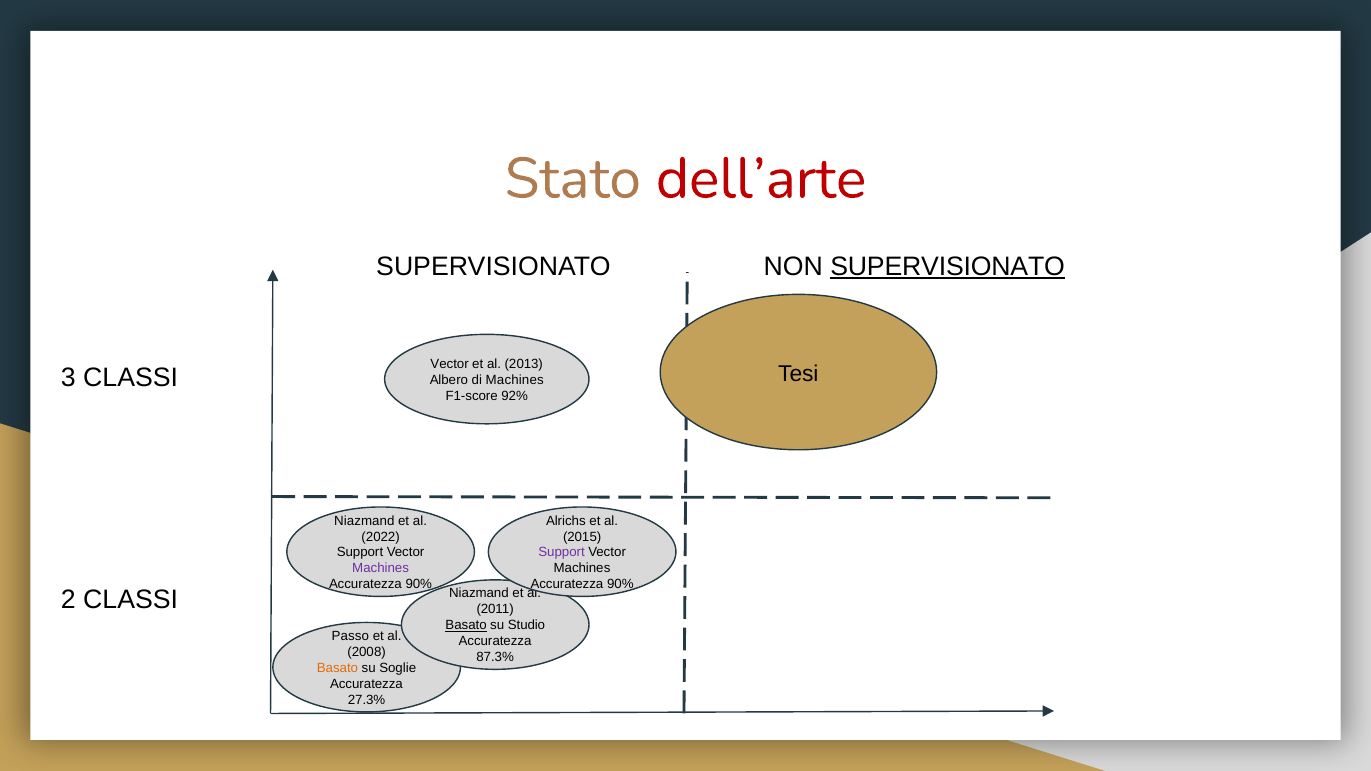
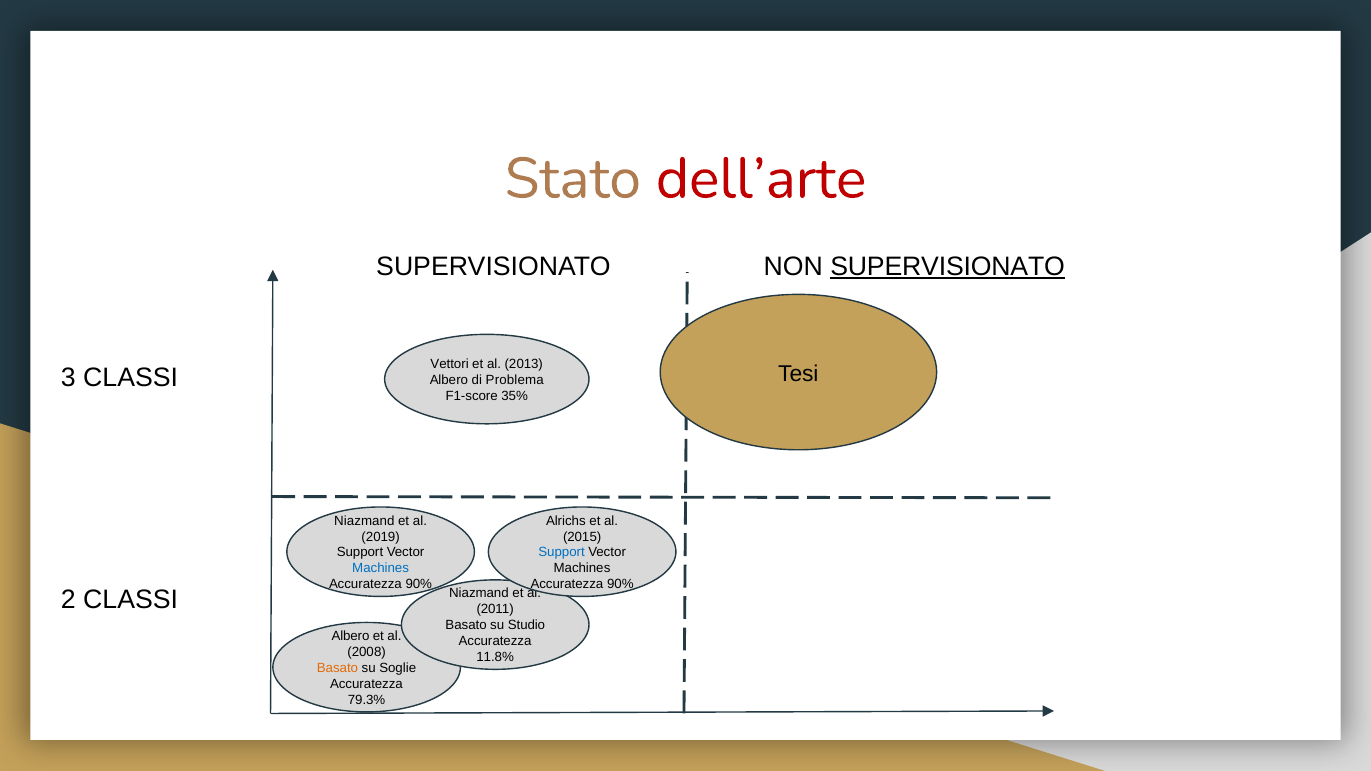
Vector at (450, 364): Vector -> Vettori
di Machines: Machines -> Problema
92%: 92% -> 35%
2022: 2022 -> 2019
Support at (562, 553) colour: purple -> blue
Machines at (381, 569) colour: purple -> blue
Basato at (466, 626) underline: present -> none
Passo at (350, 636): Passo -> Albero
87.3%: 87.3% -> 11.8%
27.3%: 27.3% -> 79.3%
